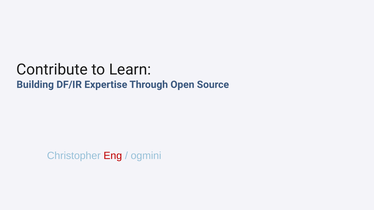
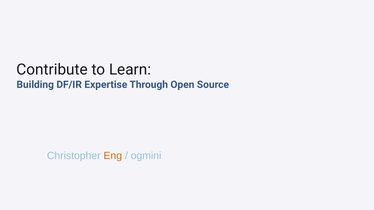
Eng colour: red -> orange
